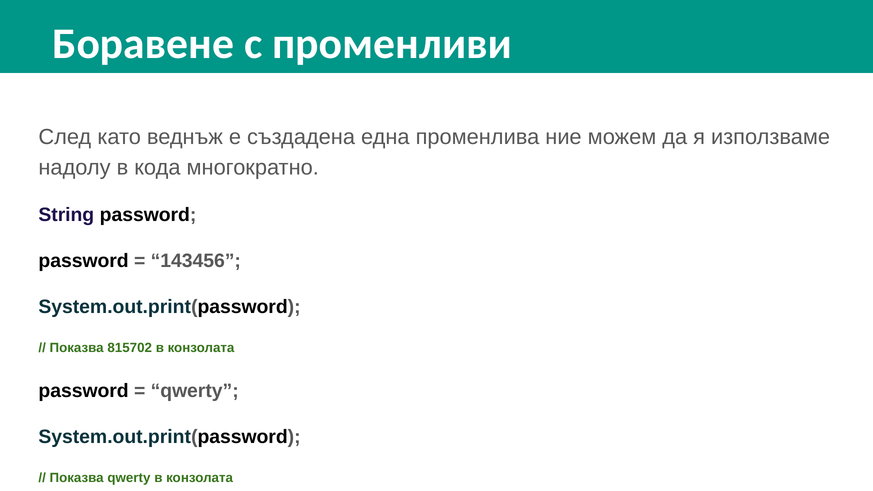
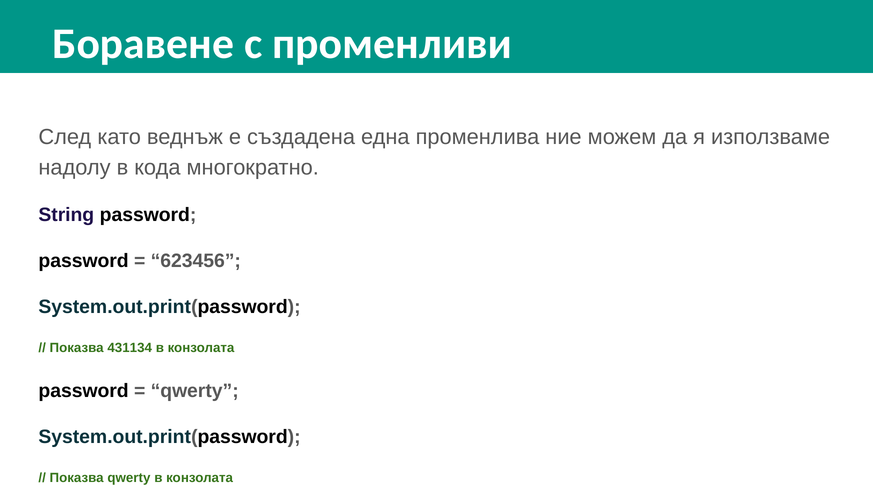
143456: 143456 -> 623456
815702: 815702 -> 431134
